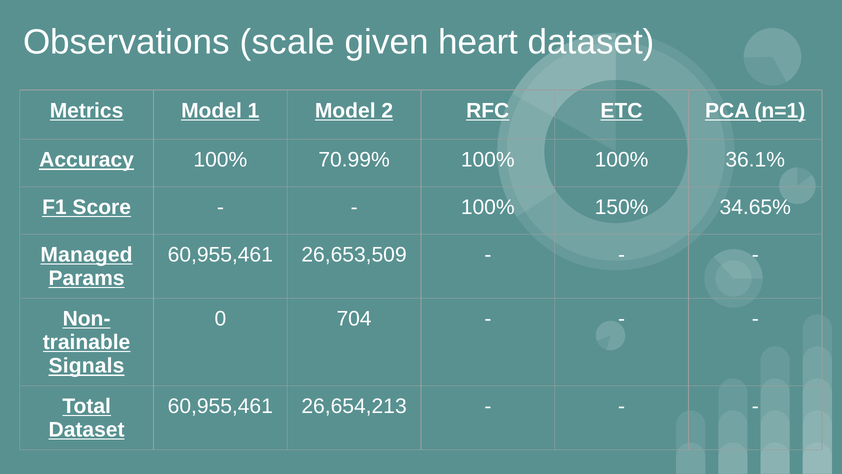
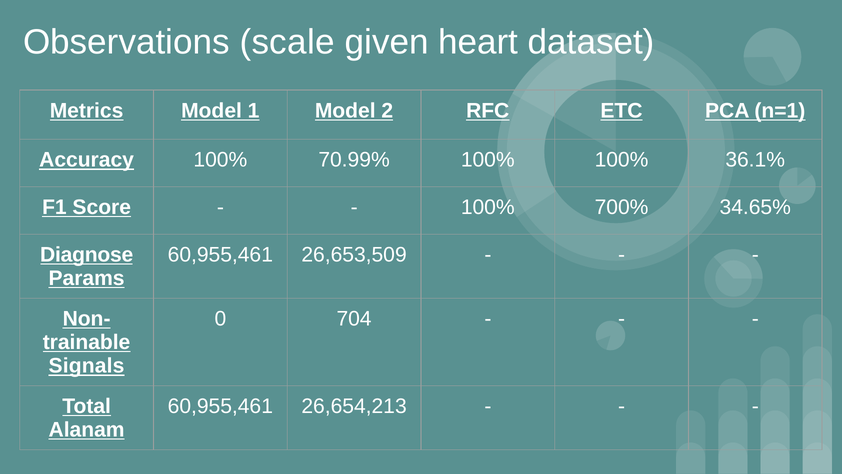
150%: 150% -> 700%
Managed: Managed -> Diagnose
Dataset at (87, 430): Dataset -> Alanam
